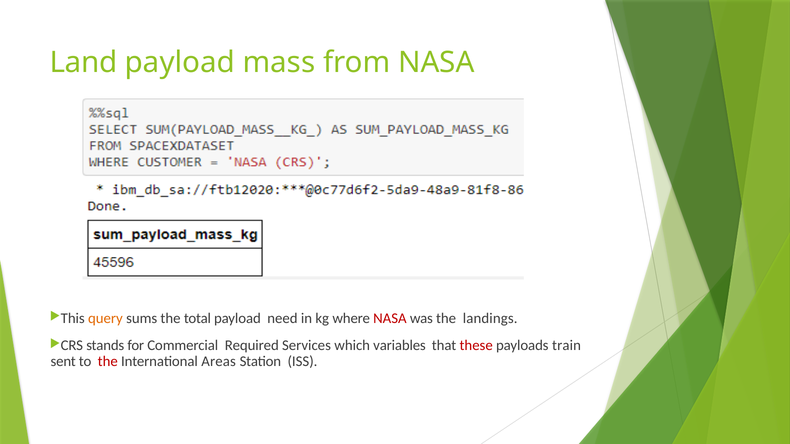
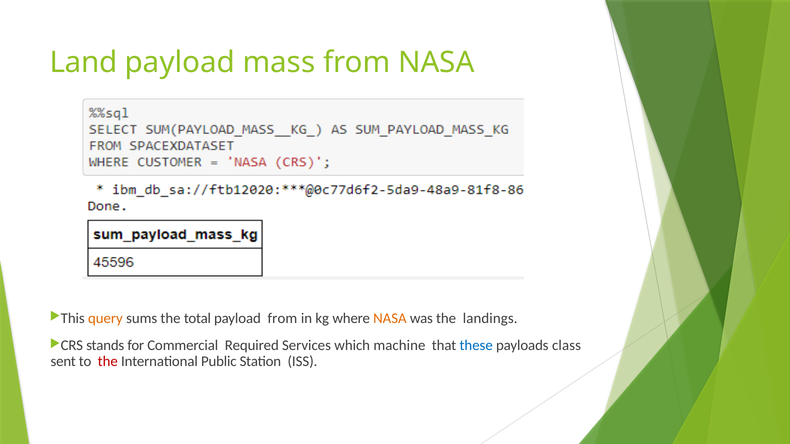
payload need: need -> from
NASA at (390, 319) colour: red -> orange
variables: variables -> machine
these colour: red -> blue
train: train -> class
Areas: Areas -> Public
